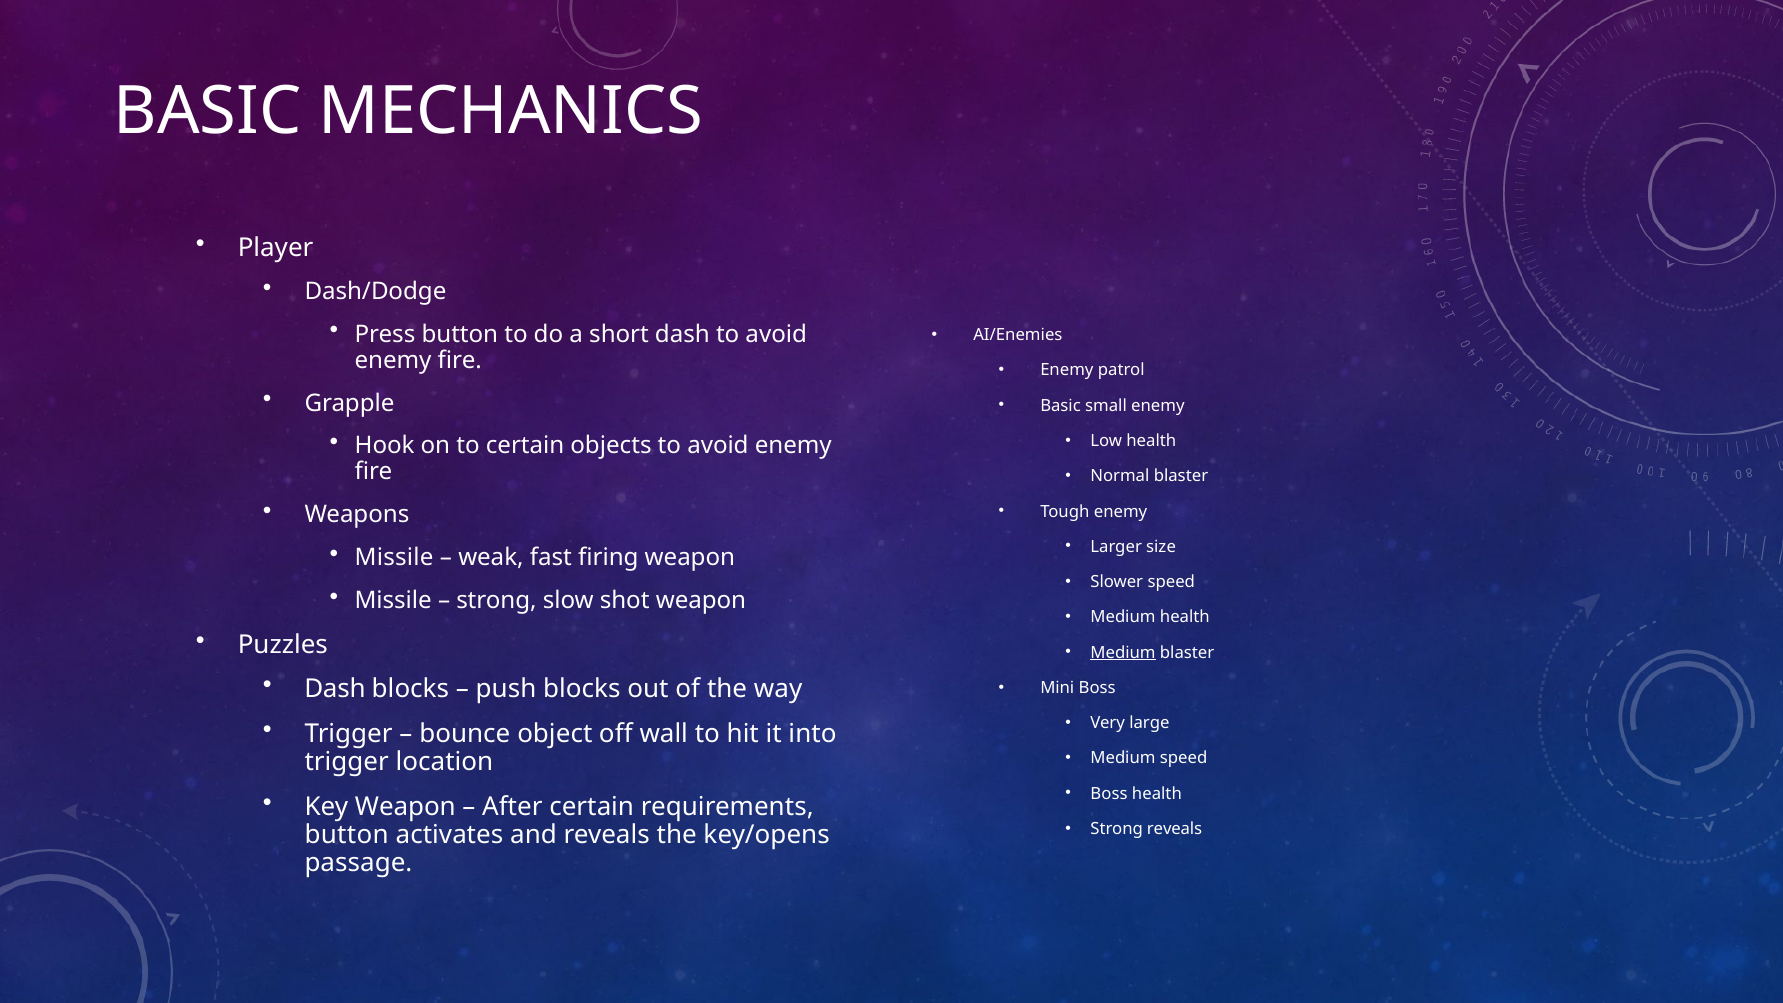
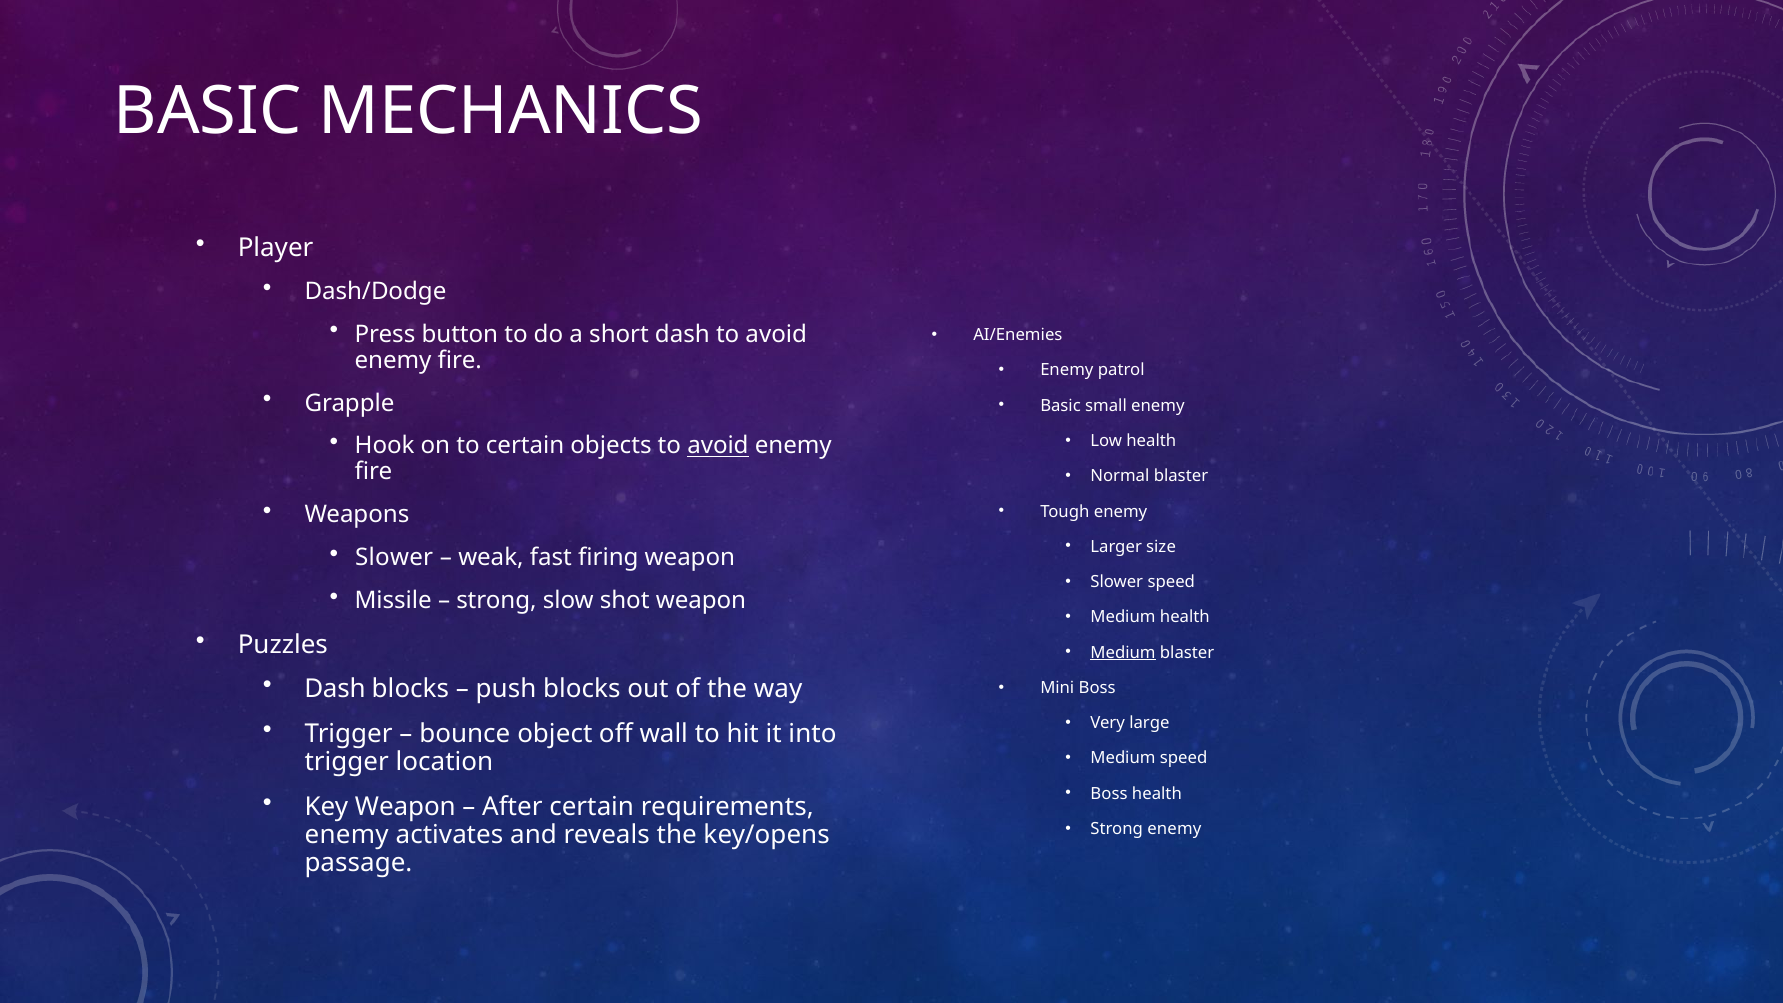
avoid at (718, 446) underline: none -> present
Missile at (394, 558): Missile -> Slower
Strong reveals: reveals -> enemy
button at (347, 835): button -> enemy
